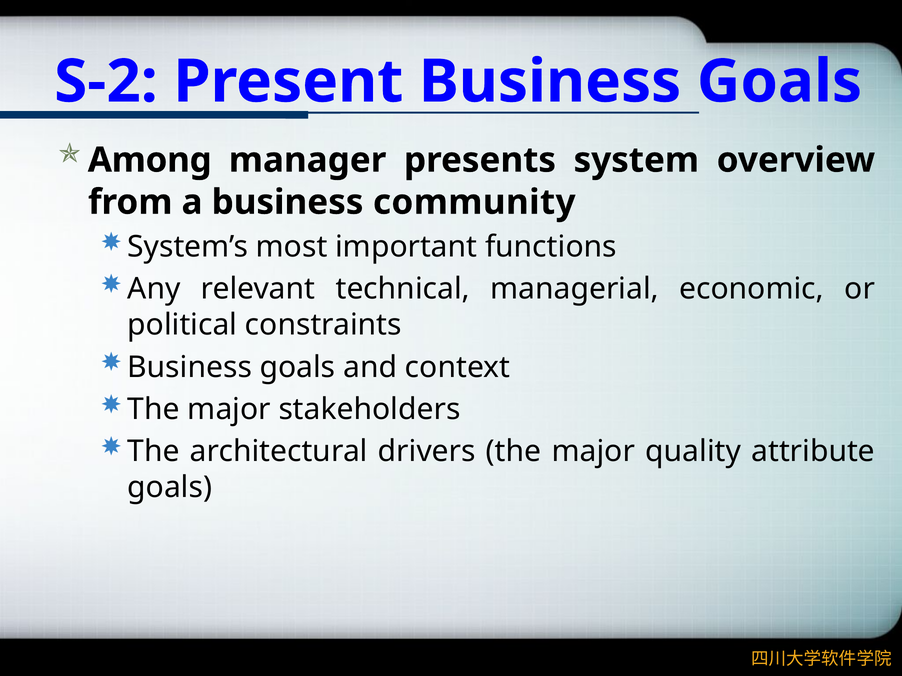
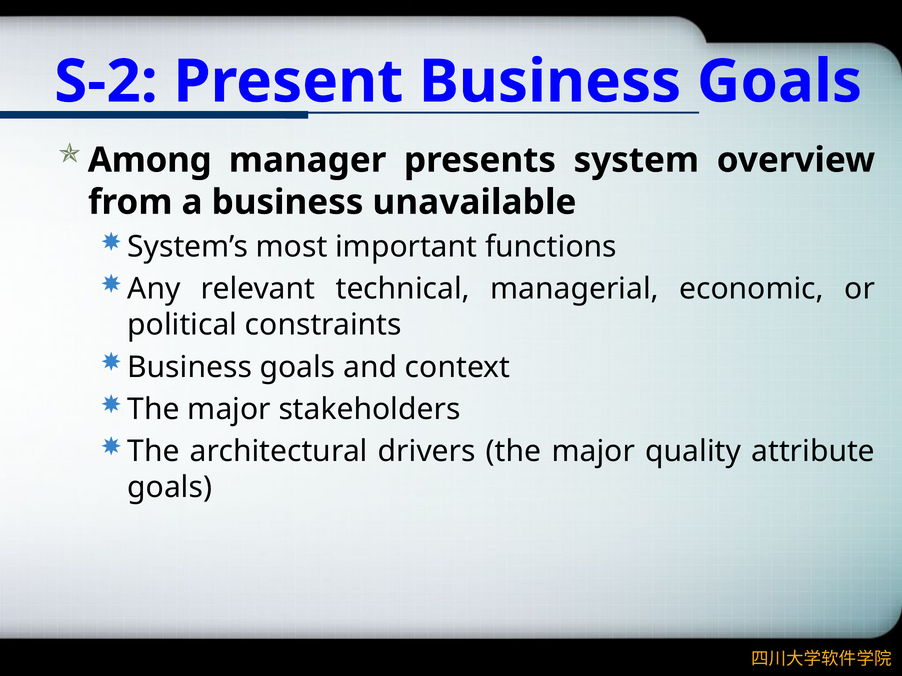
community: community -> unavailable
